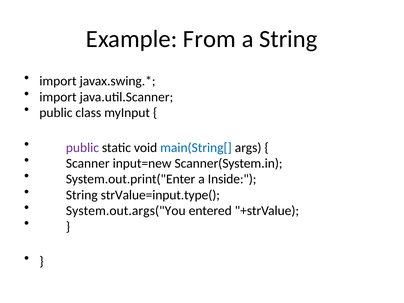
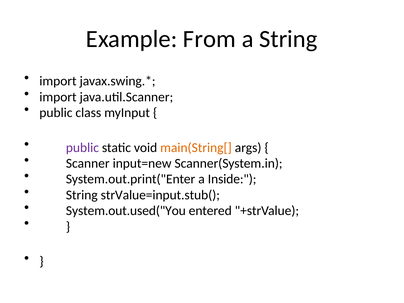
main(String[ colour: blue -> orange
strValue=input.type(: strValue=input.type( -> strValue=input.stub(
System.out.args("You: System.out.args("You -> System.out.used("You
